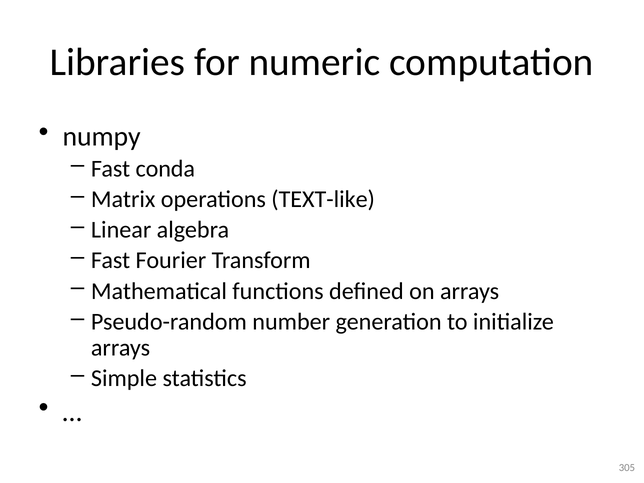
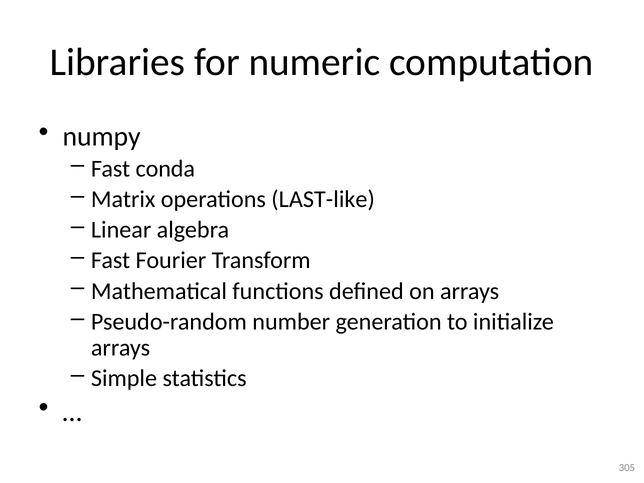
TEXT-like: TEXT-like -> LAST-like
